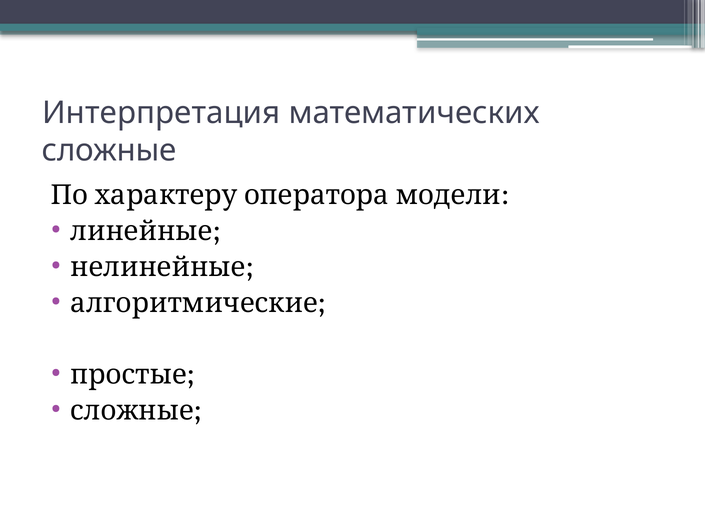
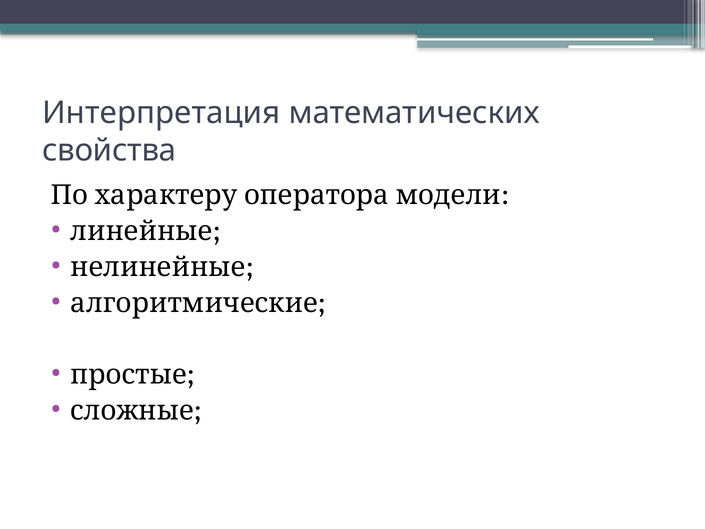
сложные at (109, 150): сложные -> свойства
